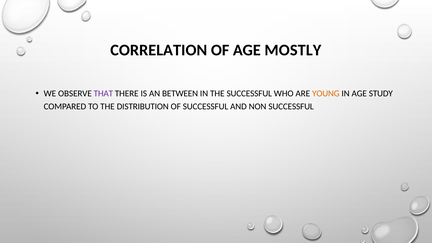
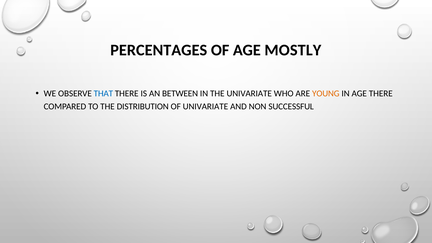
CORRELATION: CORRELATION -> PERCENTAGES
THAT colour: purple -> blue
THE SUCCESSFUL: SUCCESSFUL -> UNIVARIATE
AGE STUDY: STUDY -> THERE
OF SUCCESSFUL: SUCCESSFUL -> UNIVARIATE
